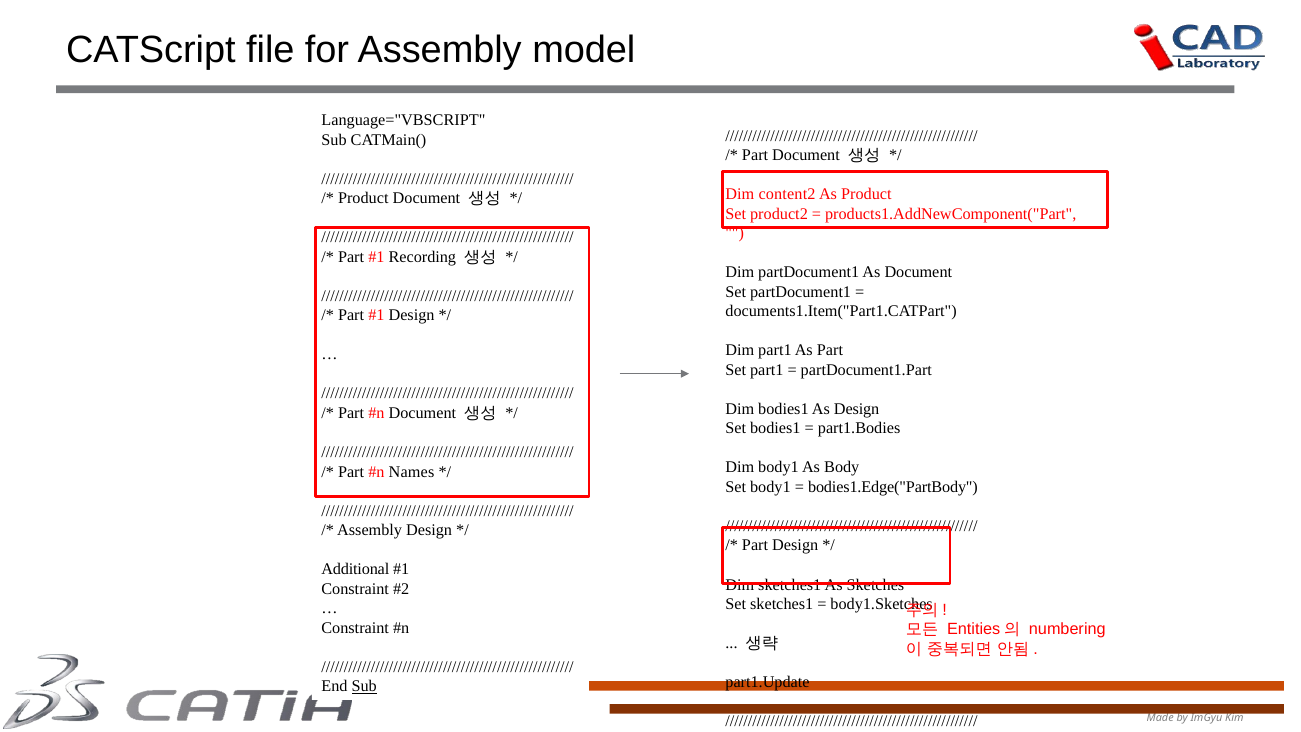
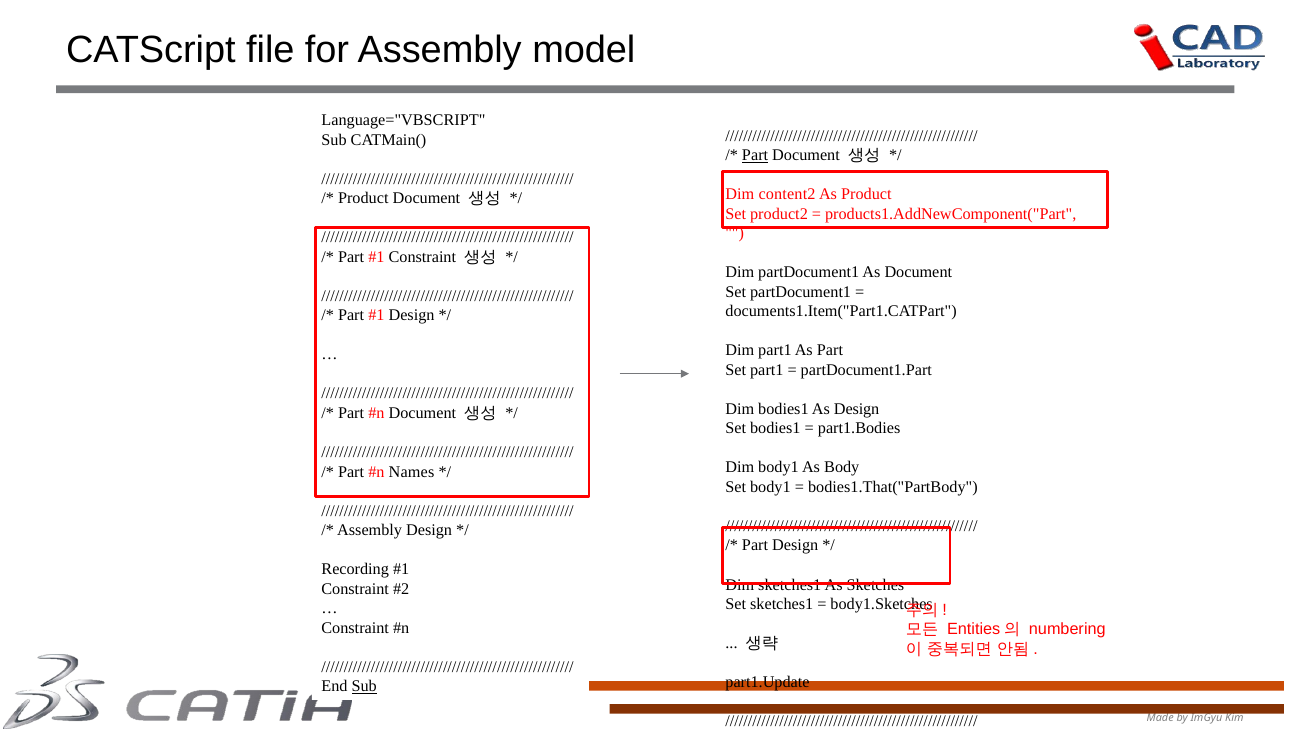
Part at (755, 155) underline: none -> present
Recording at (422, 257): Recording -> Constraint
bodies1.Edge("PartBody: bodies1.Edge("PartBody -> bodies1.That("PartBody
Additional: Additional -> Recording
